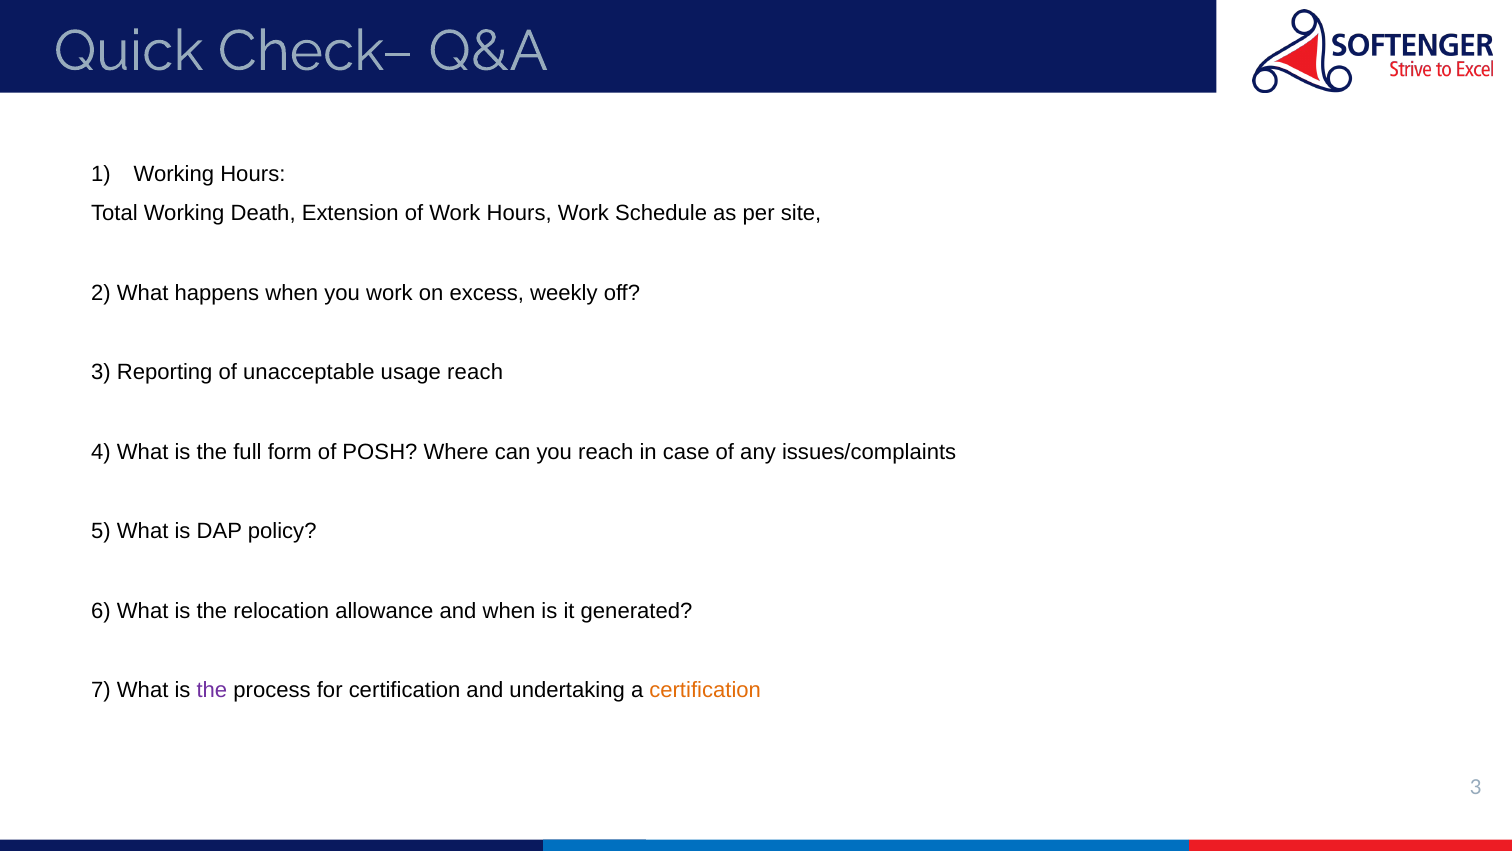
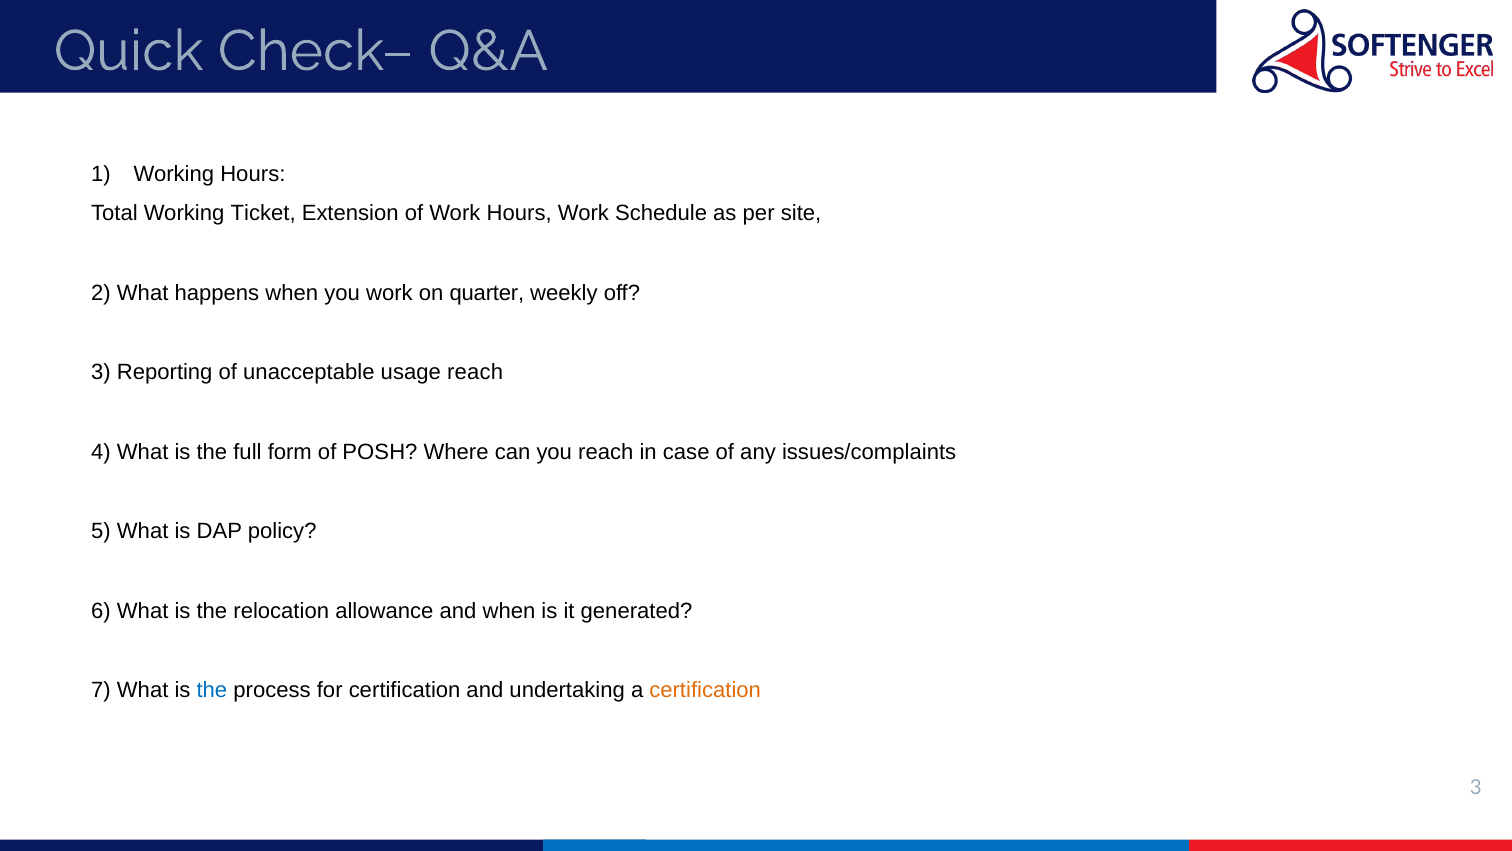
Death: Death -> Ticket
excess: excess -> quarter
the at (212, 690) colour: purple -> blue
